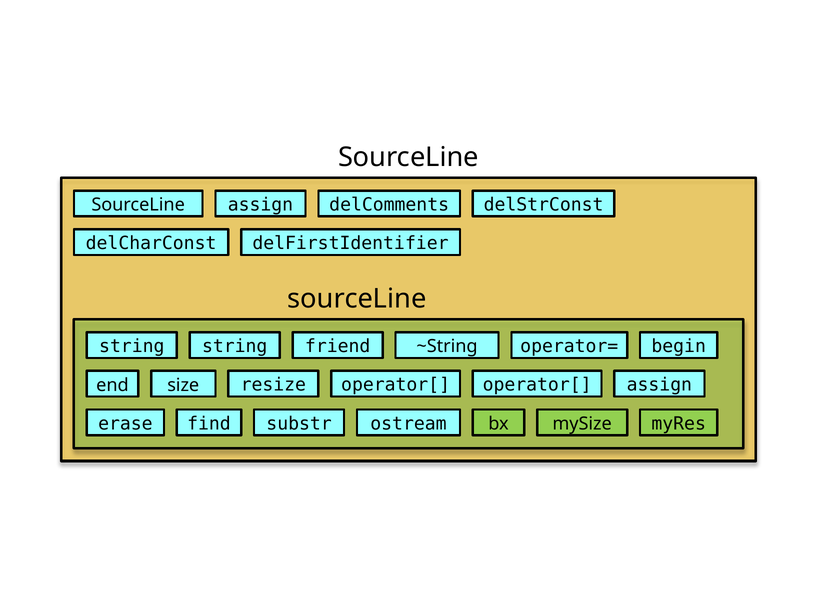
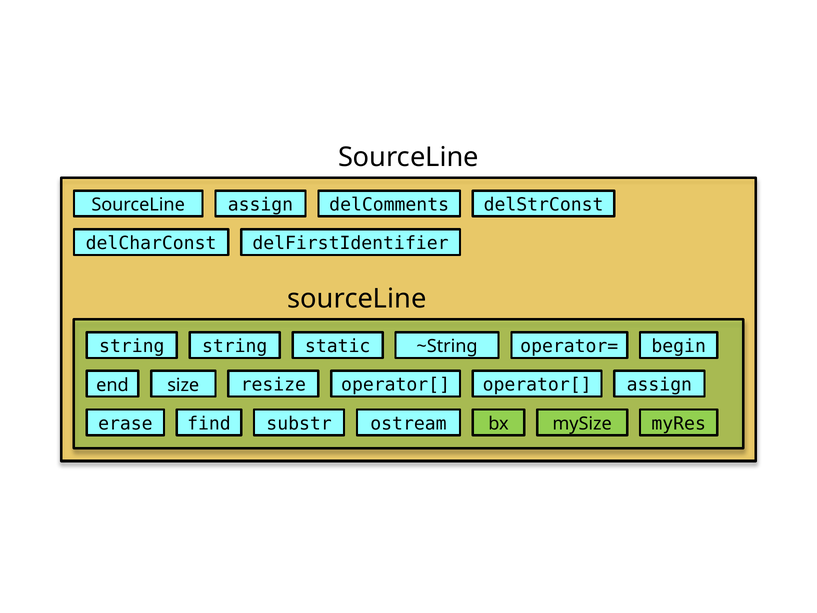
friend: friend -> static
